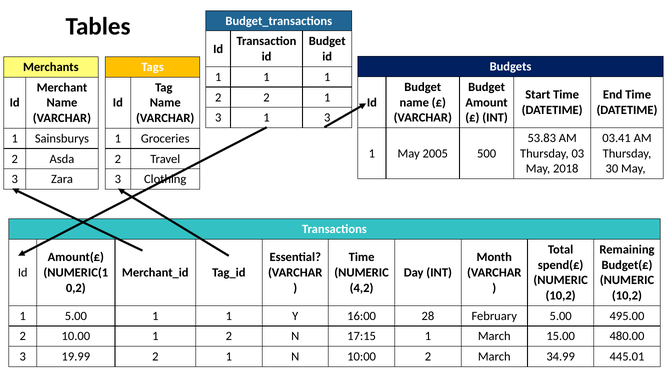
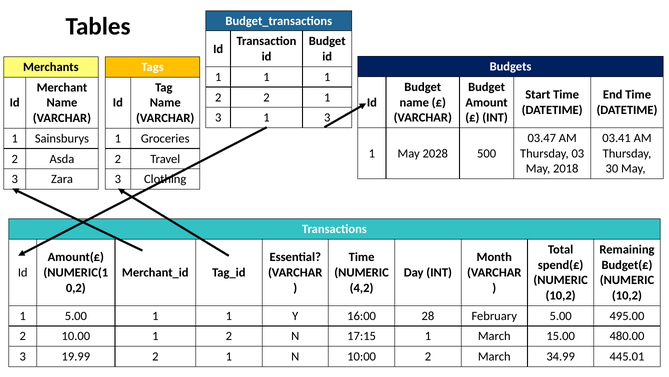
53.83: 53.83 -> 03.47
2005: 2005 -> 2028
